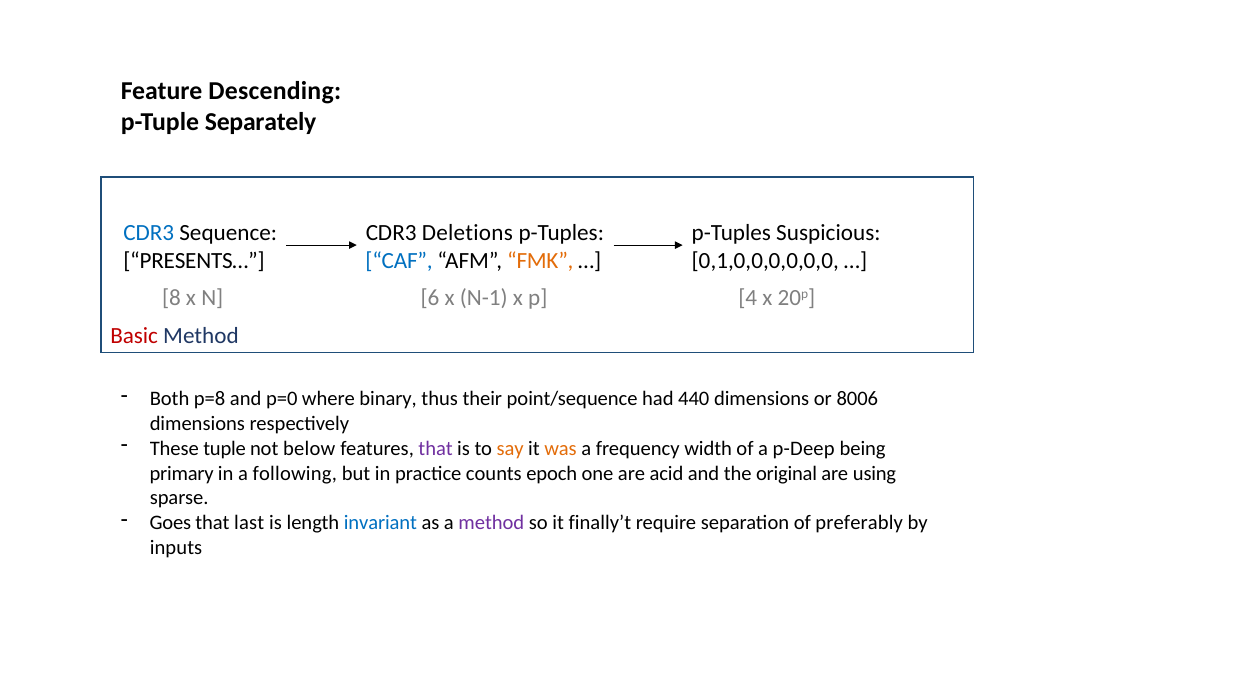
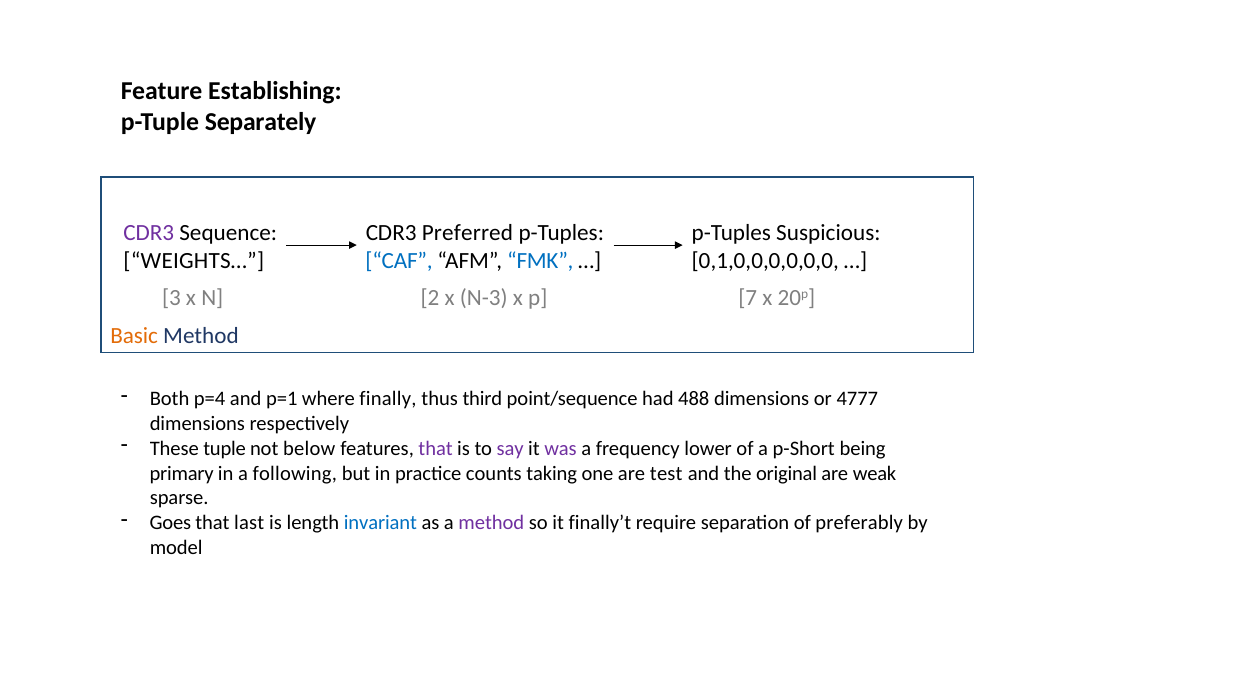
Descending: Descending -> Establishing
CDR3 at (149, 233) colour: blue -> purple
Deletions: Deletions -> Preferred
PRESENTS…: PRESENTS… -> WEIGHTS…
FMK colour: orange -> blue
4: 4 -> 7
8: 8 -> 3
6: 6 -> 2
N-1: N-1 -> N-3
Basic colour: red -> orange
p=8: p=8 -> p=4
p=0: p=0 -> p=1
binary: binary -> finally
their: their -> third
440: 440 -> 488
8006: 8006 -> 4777
say colour: orange -> purple
was colour: orange -> purple
width: width -> lower
p-Deep: p-Deep -> p-Short
epoch: epoch -> taking
acid: acid -> test
using: using -> weak
inputs: inputs -> model
